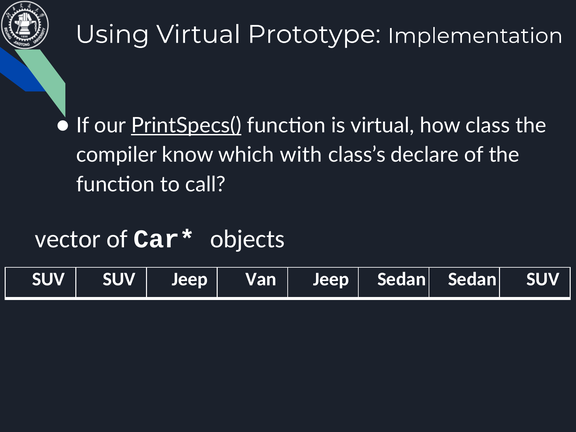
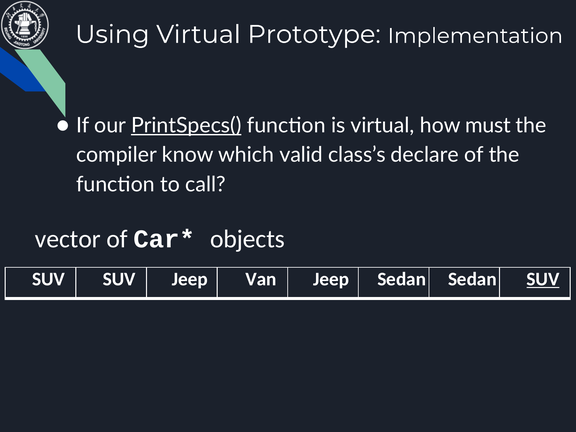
class: class -> must
with: with -> valid
SUV at (543, 279) underline: none -> present
